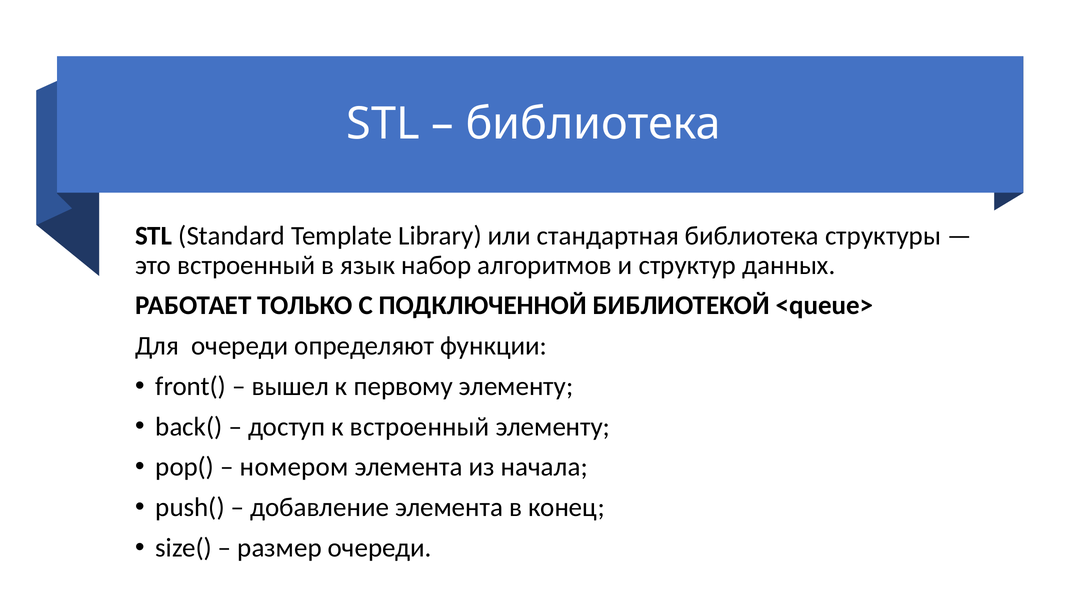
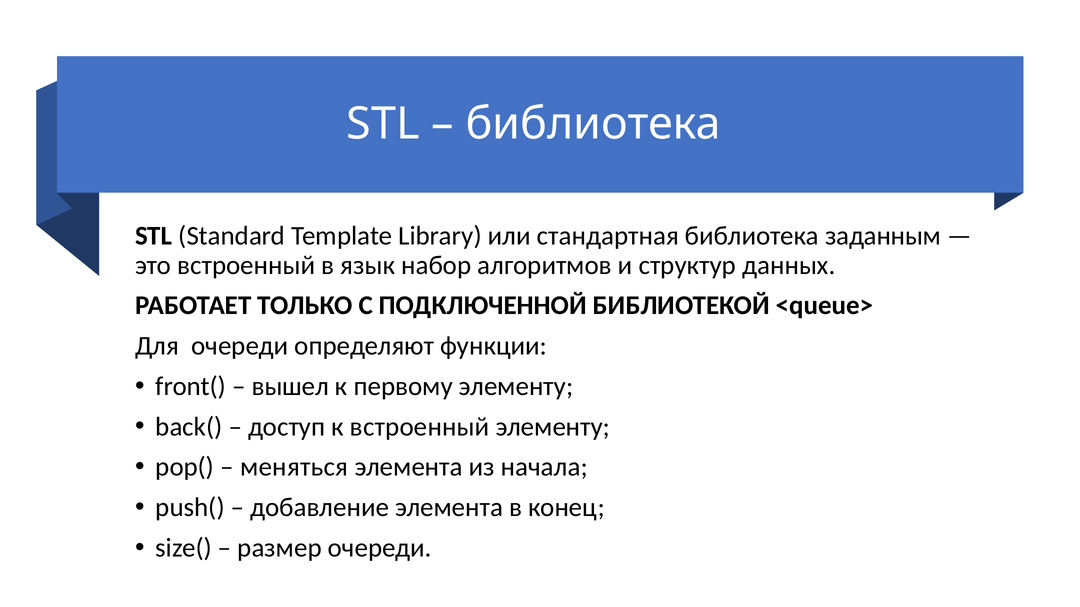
структуры: структуры -> заданным
номером: номером -> меняться
